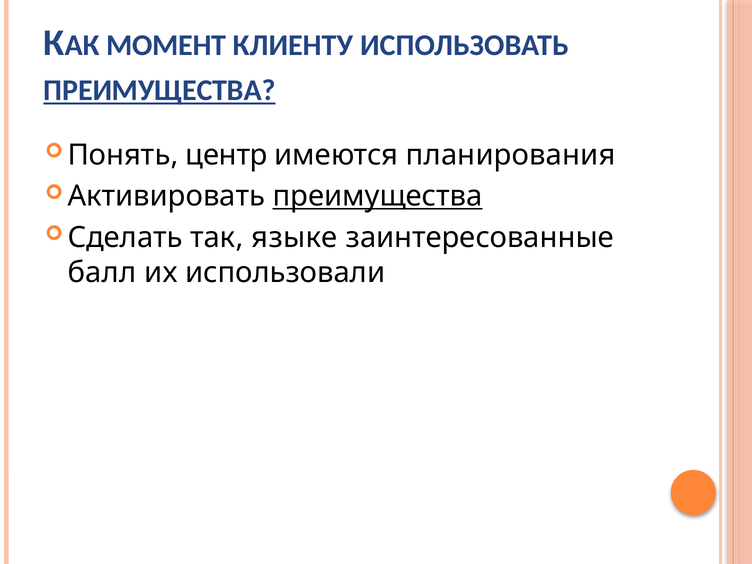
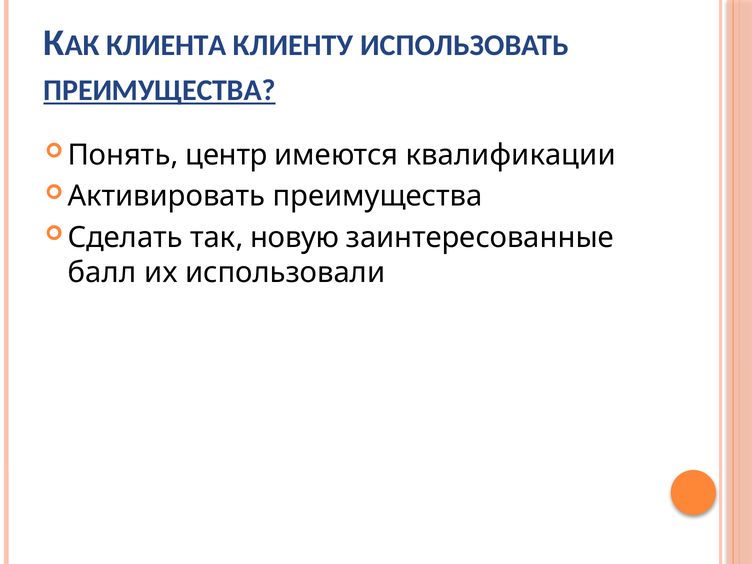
МОМЕНТ: МОМЕНТ -> КЛИЕНТА
планирования: планирования -> квалификации
преимущества at (378, 196) underline: present -> none
языке: языке -> новую
